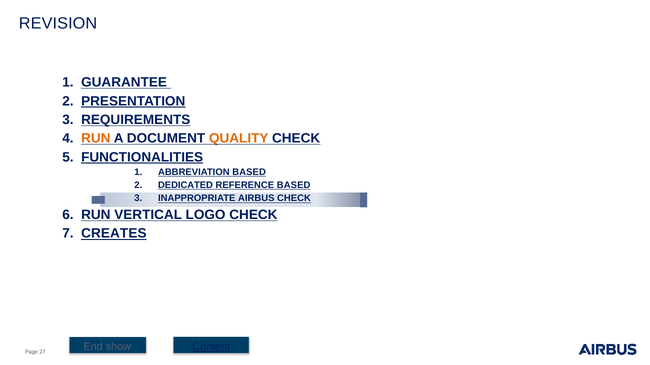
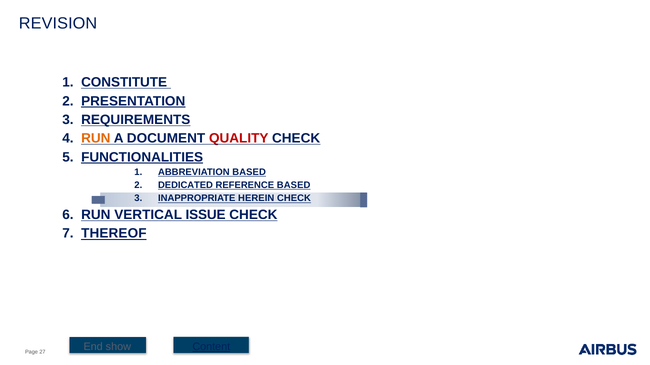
GUARANTEE: GUARANTEE -> CONSTITUTE
QUALITY colour: orange -> red
AIRBUS: AIRBUS -> HEREIN
LOGO: LOGO -> ISSUE
CREATES: CREATES -> THEREOF
